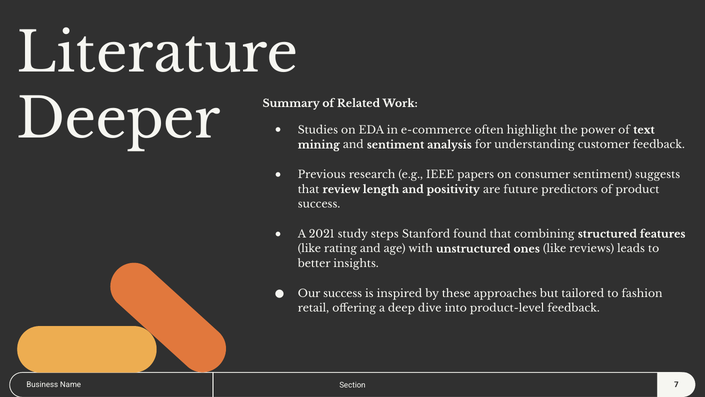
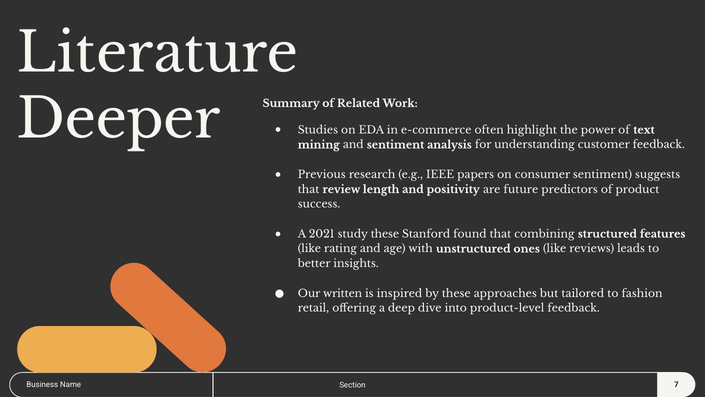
study steps: steps -> these
Our success: success -> written
